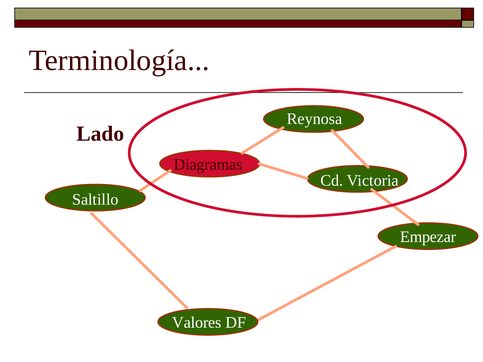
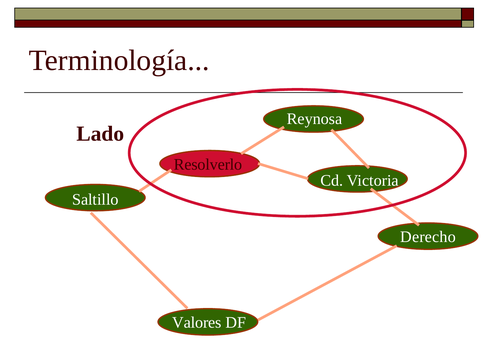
Diagramas: Diagramas -> Resolverlo
Empezar: Empezar -> Derecho
